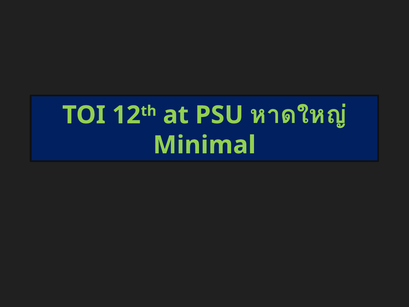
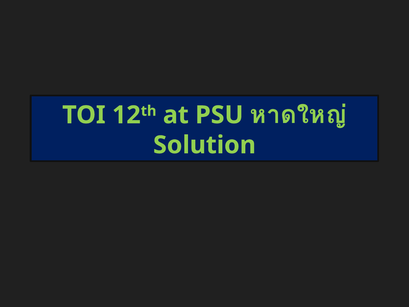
Minimal: Minimal -> Solution
